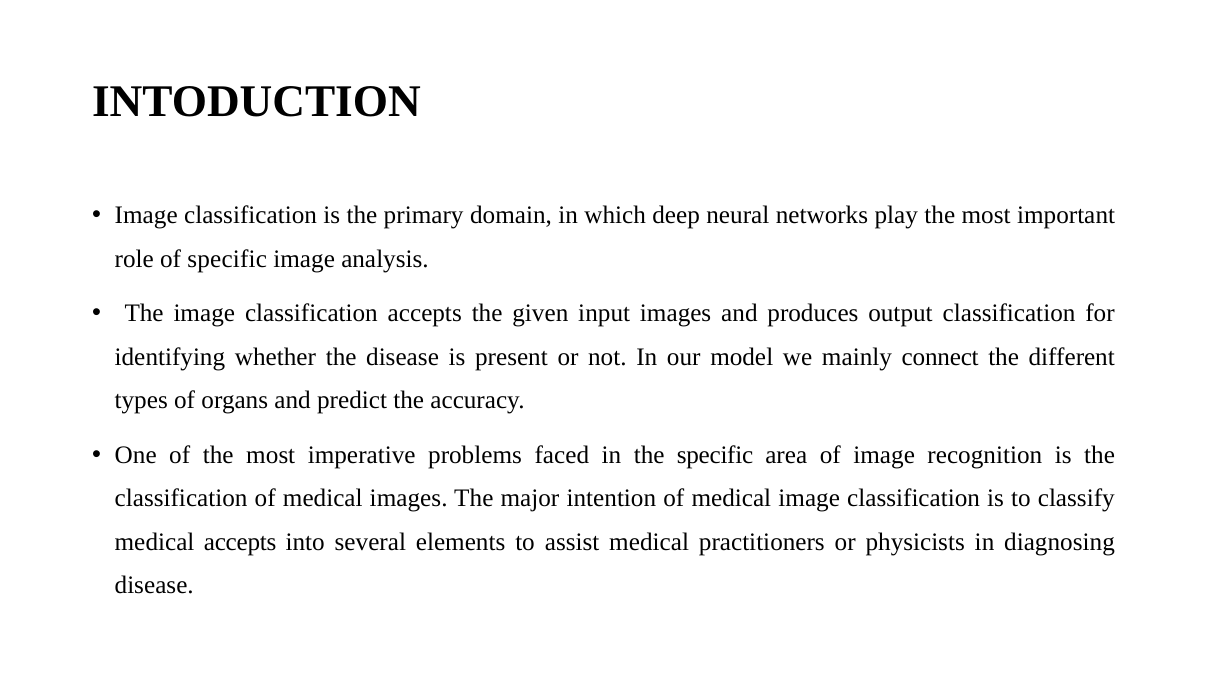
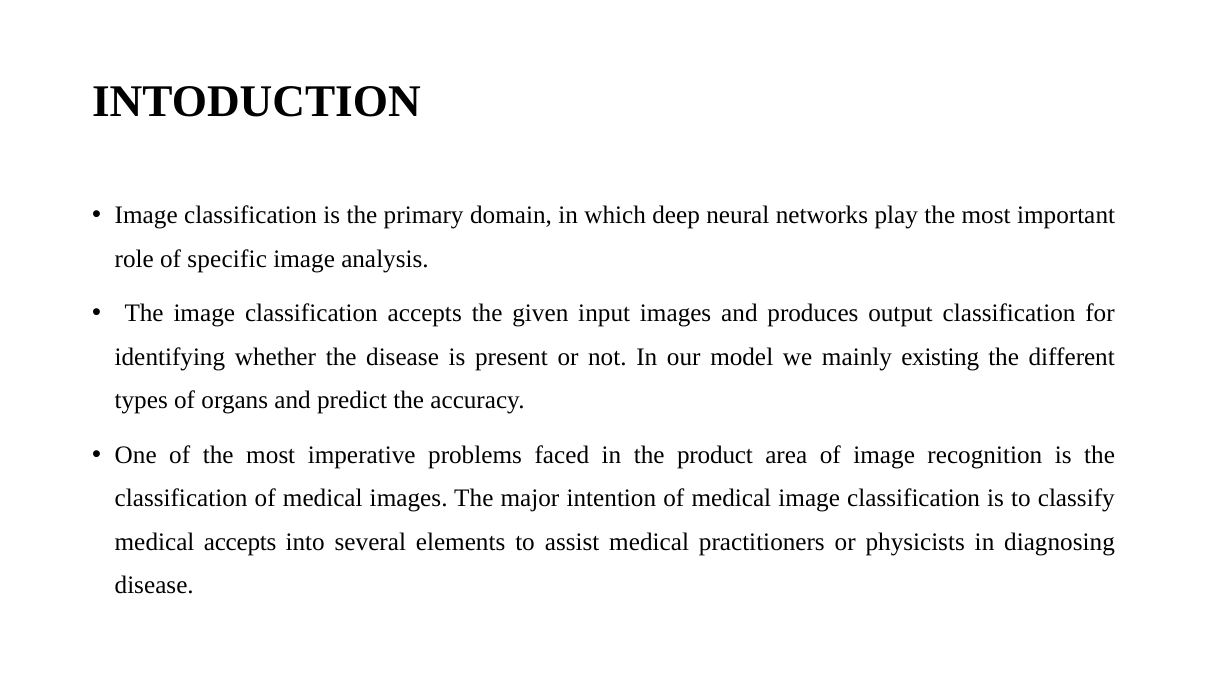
connect: connect -> existing
the specific: specific -> product
